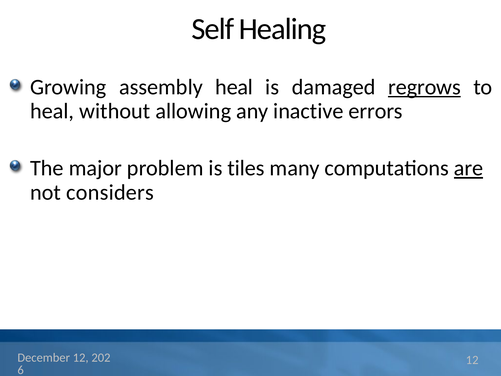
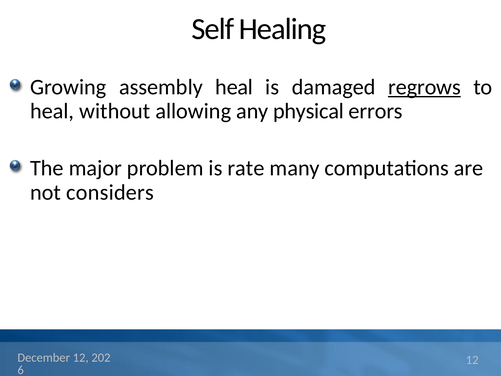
inactive: inactive -> physical
tiles: tiles -> rate
are underline: present -> none
